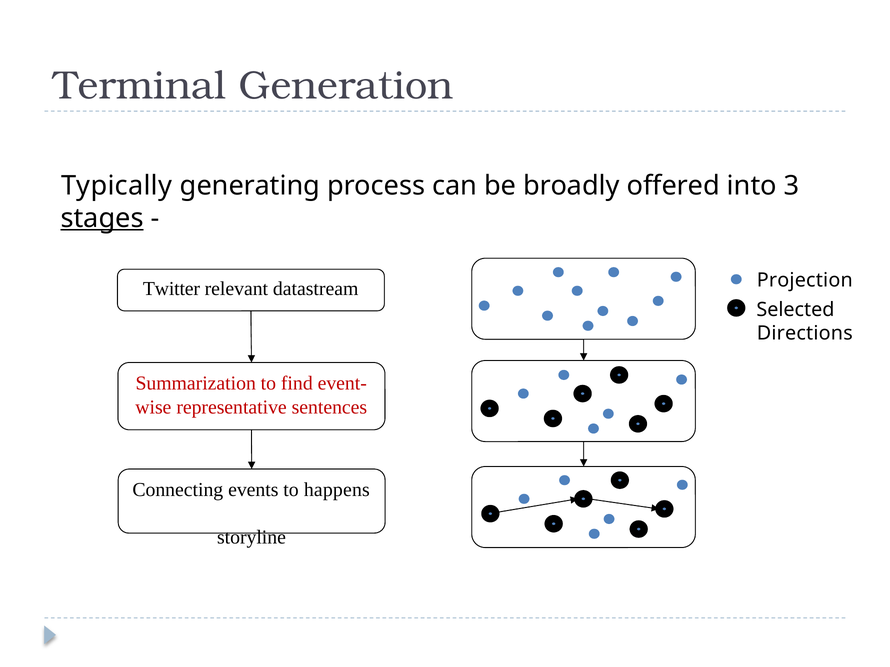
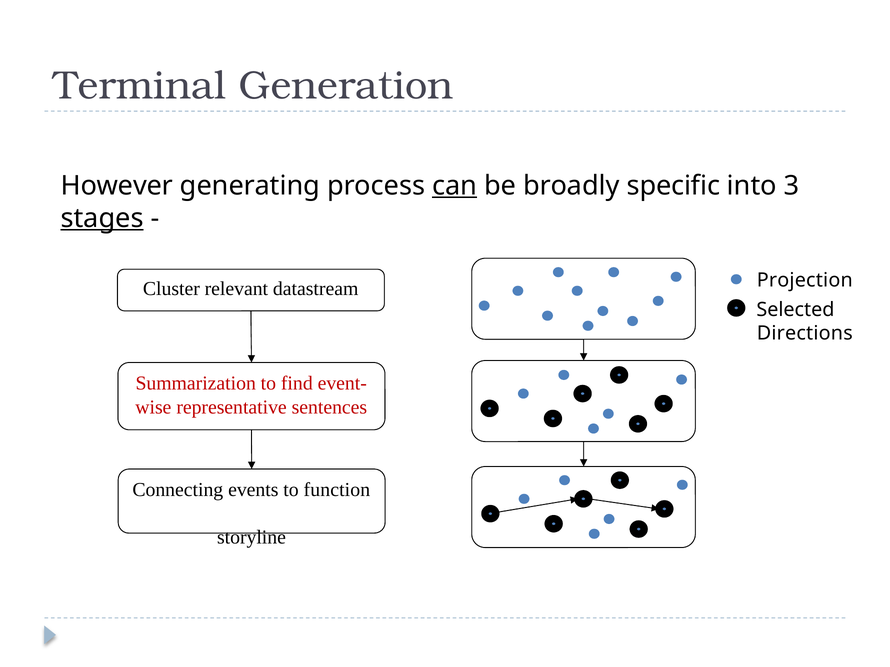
Typically: Typically -> However
can underline: none -> present
offered: offered -> specific
Twitter: Twitter -> Cluster
happens: happens -> function
